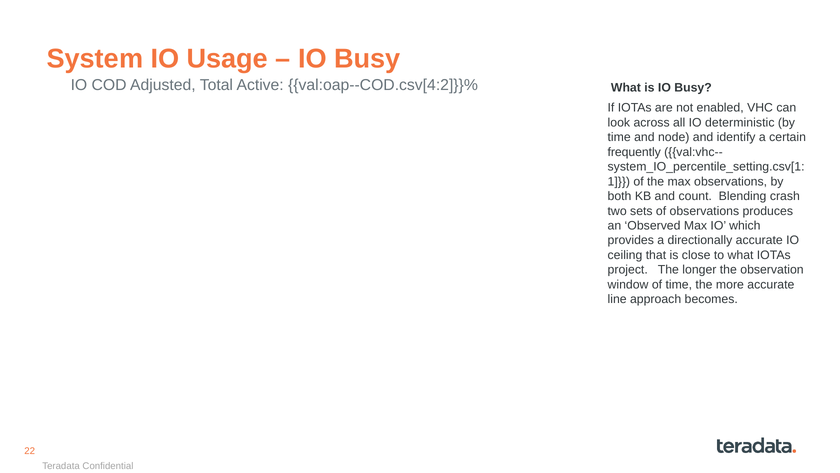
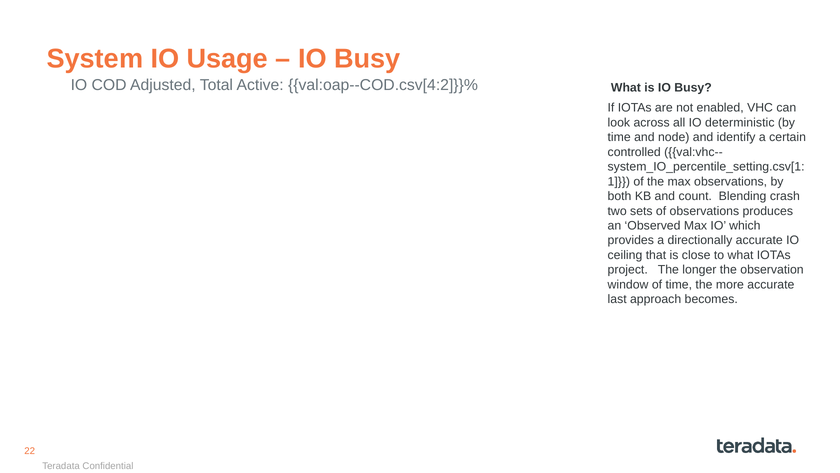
frequently: frequently -> controlled
line: line -> last
